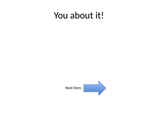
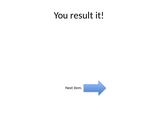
about: about -> result
